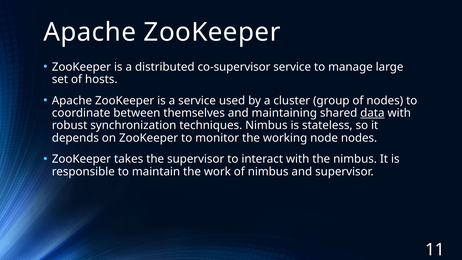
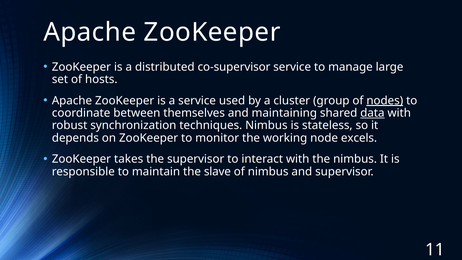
nodes at (385, 101) underline: none -> present
node nodes: nodes -> excels
work: work -> slave
